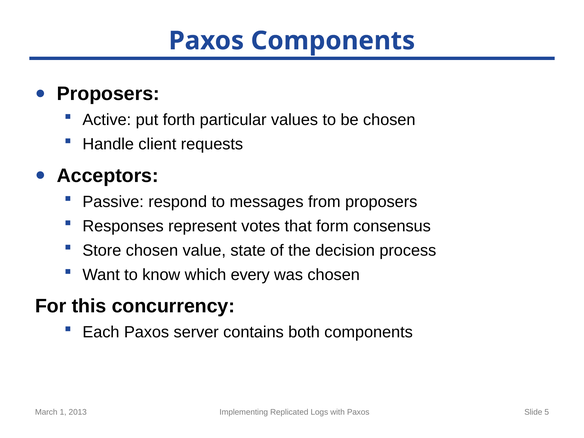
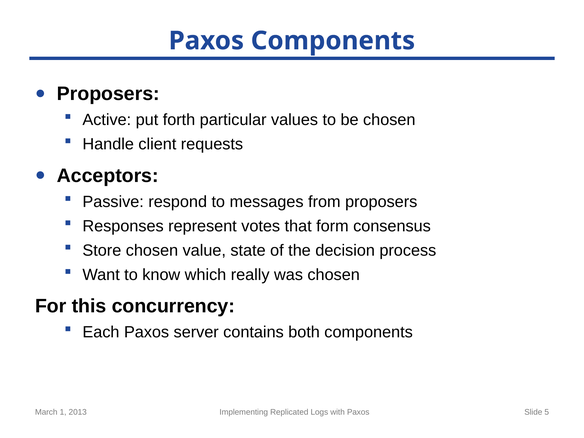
every: every -> really
